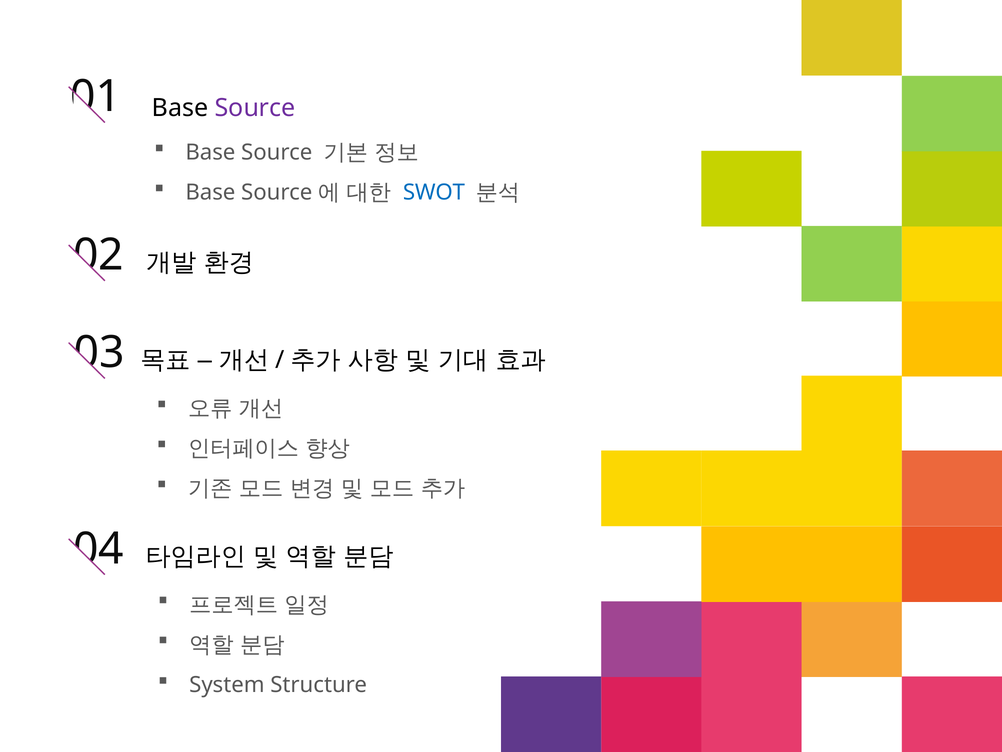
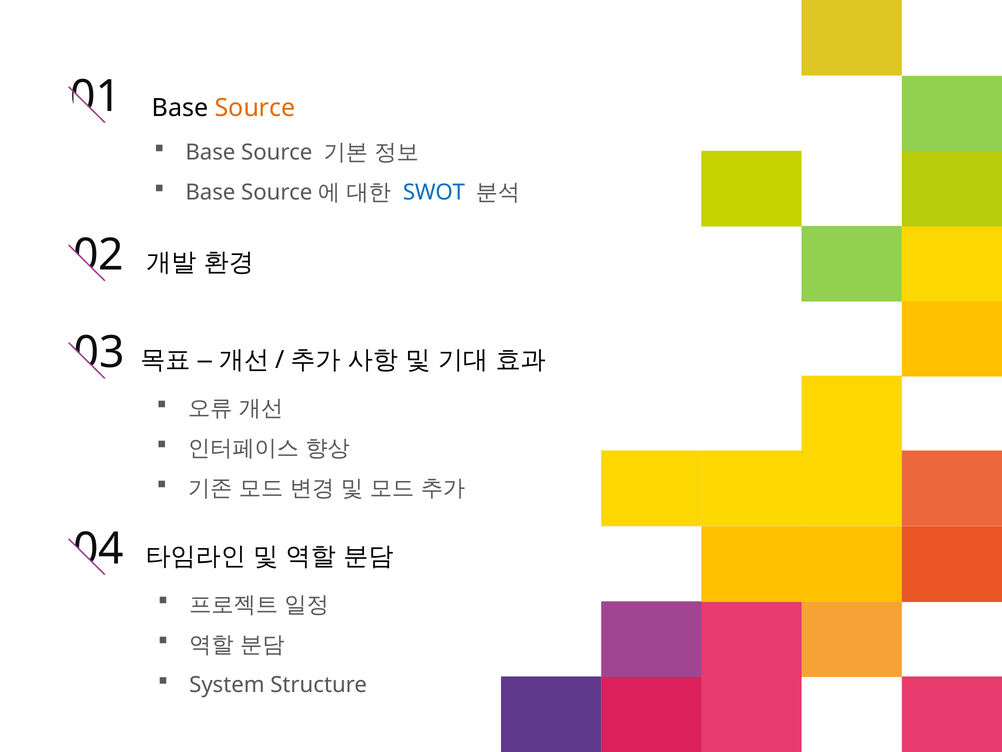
Source at (255, 108) colour: purple -> orange
